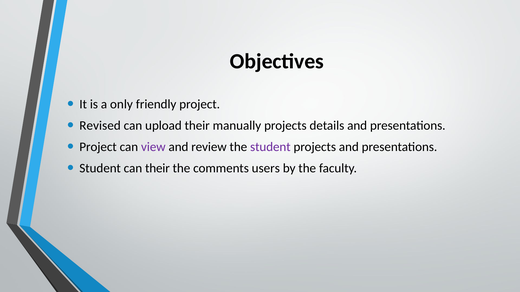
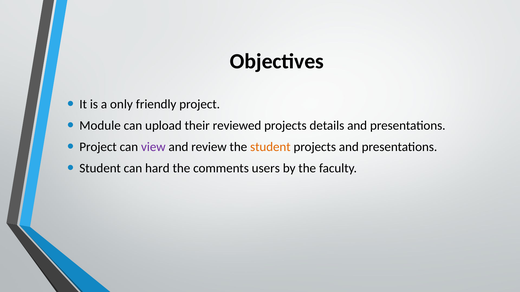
Revised: Revised -> Module
manually: manually -> reviewed
student at (270, 147) colour: purple -> orange
can their: their -> hard
